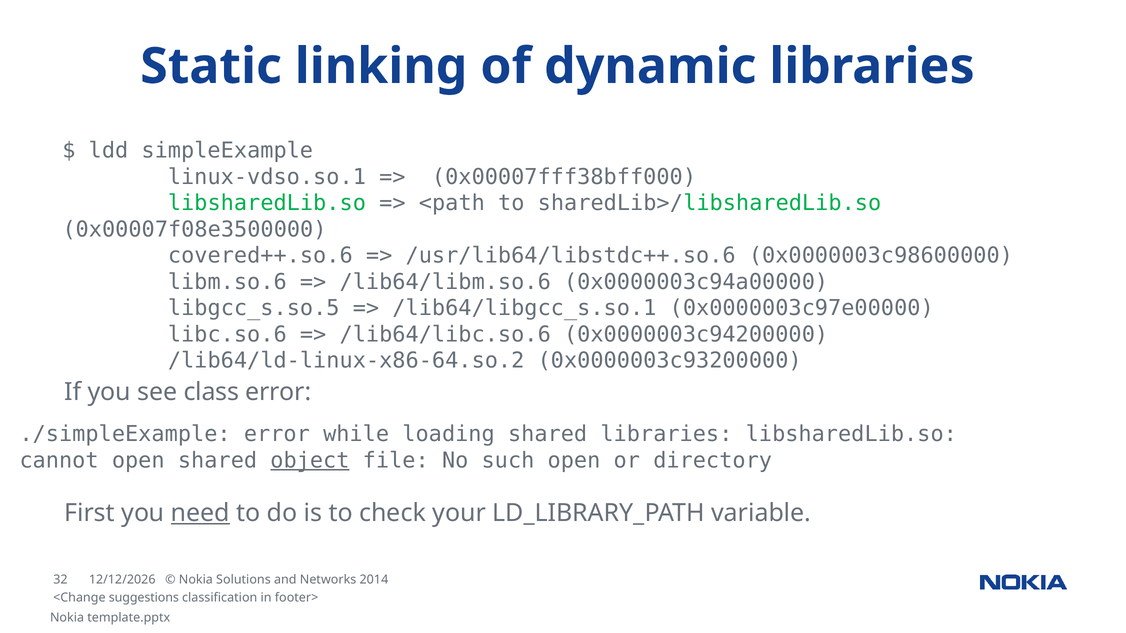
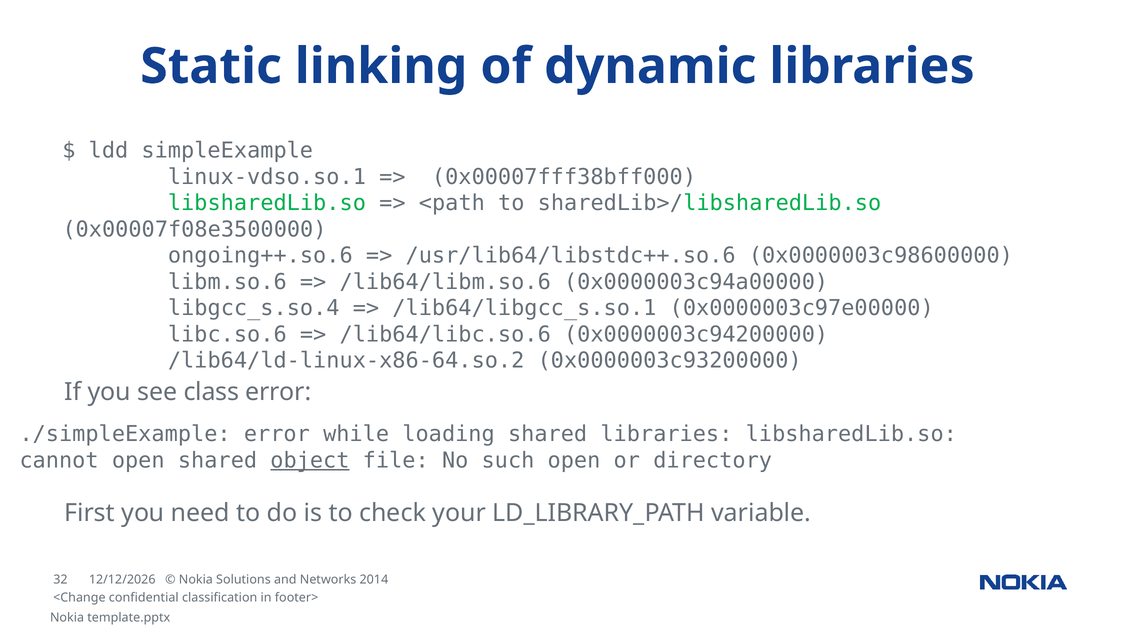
covered++.so.6: covered++.so.6 -> ongoing++.so.6
libgcc_s.so.5: libgcc_s.so.5 -> libgcc_s.so.4
need underline: present -> none
suggestions: suggestions -> confidential
